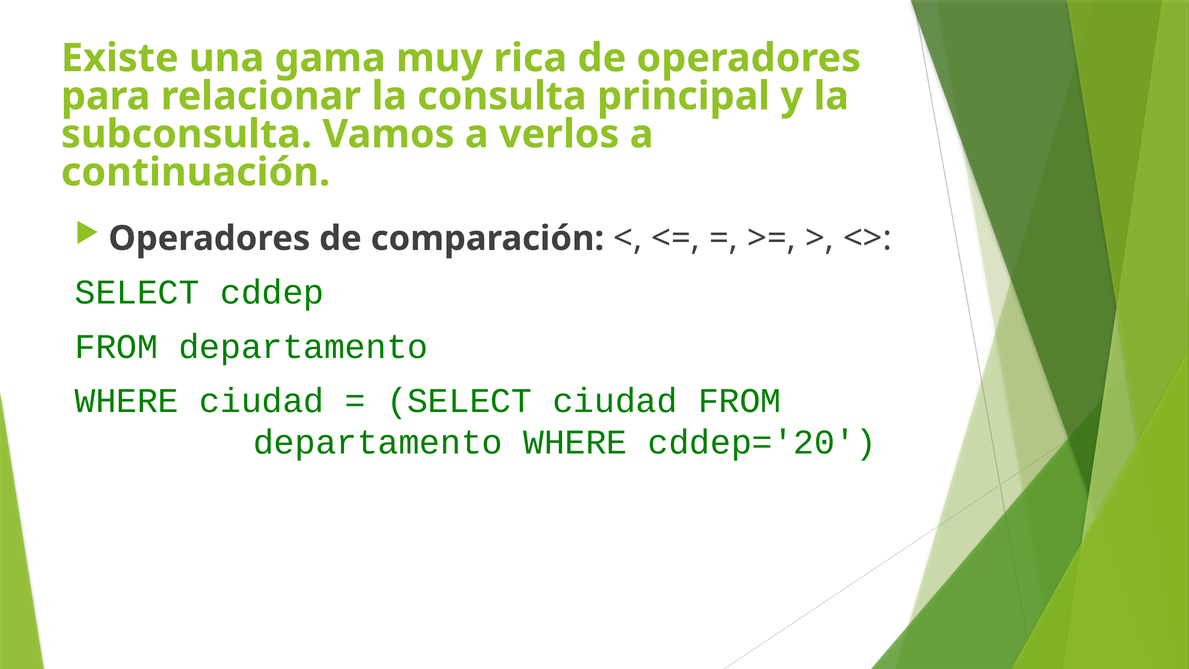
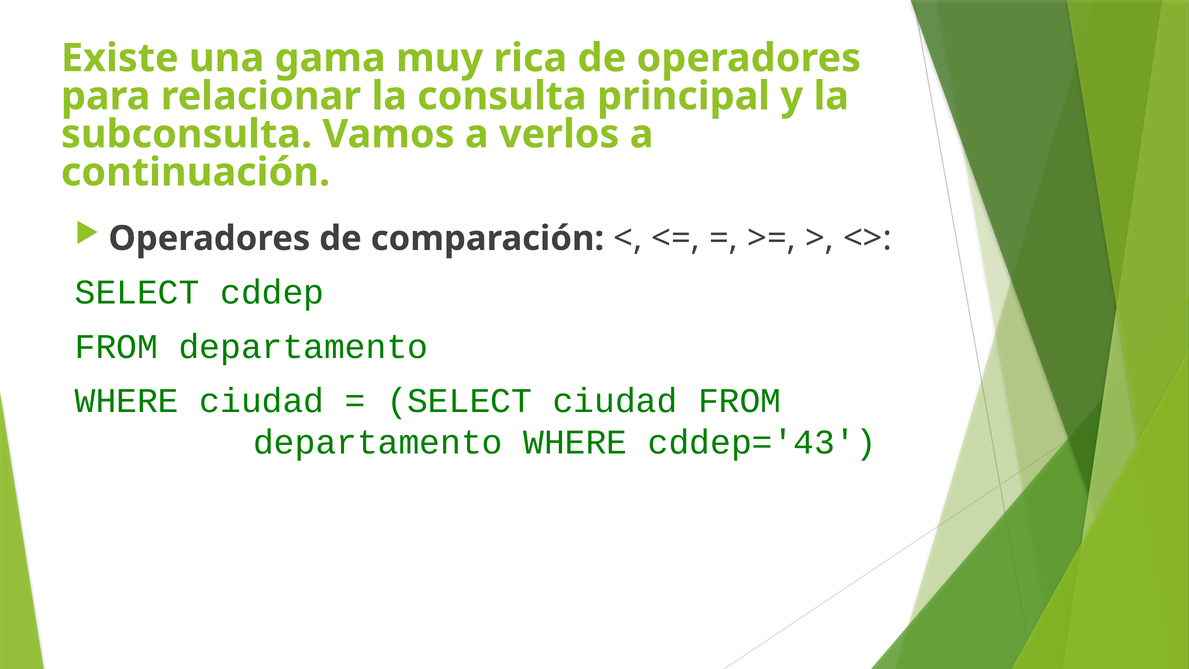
cddep='20: cddep='20 -> cddep='43
